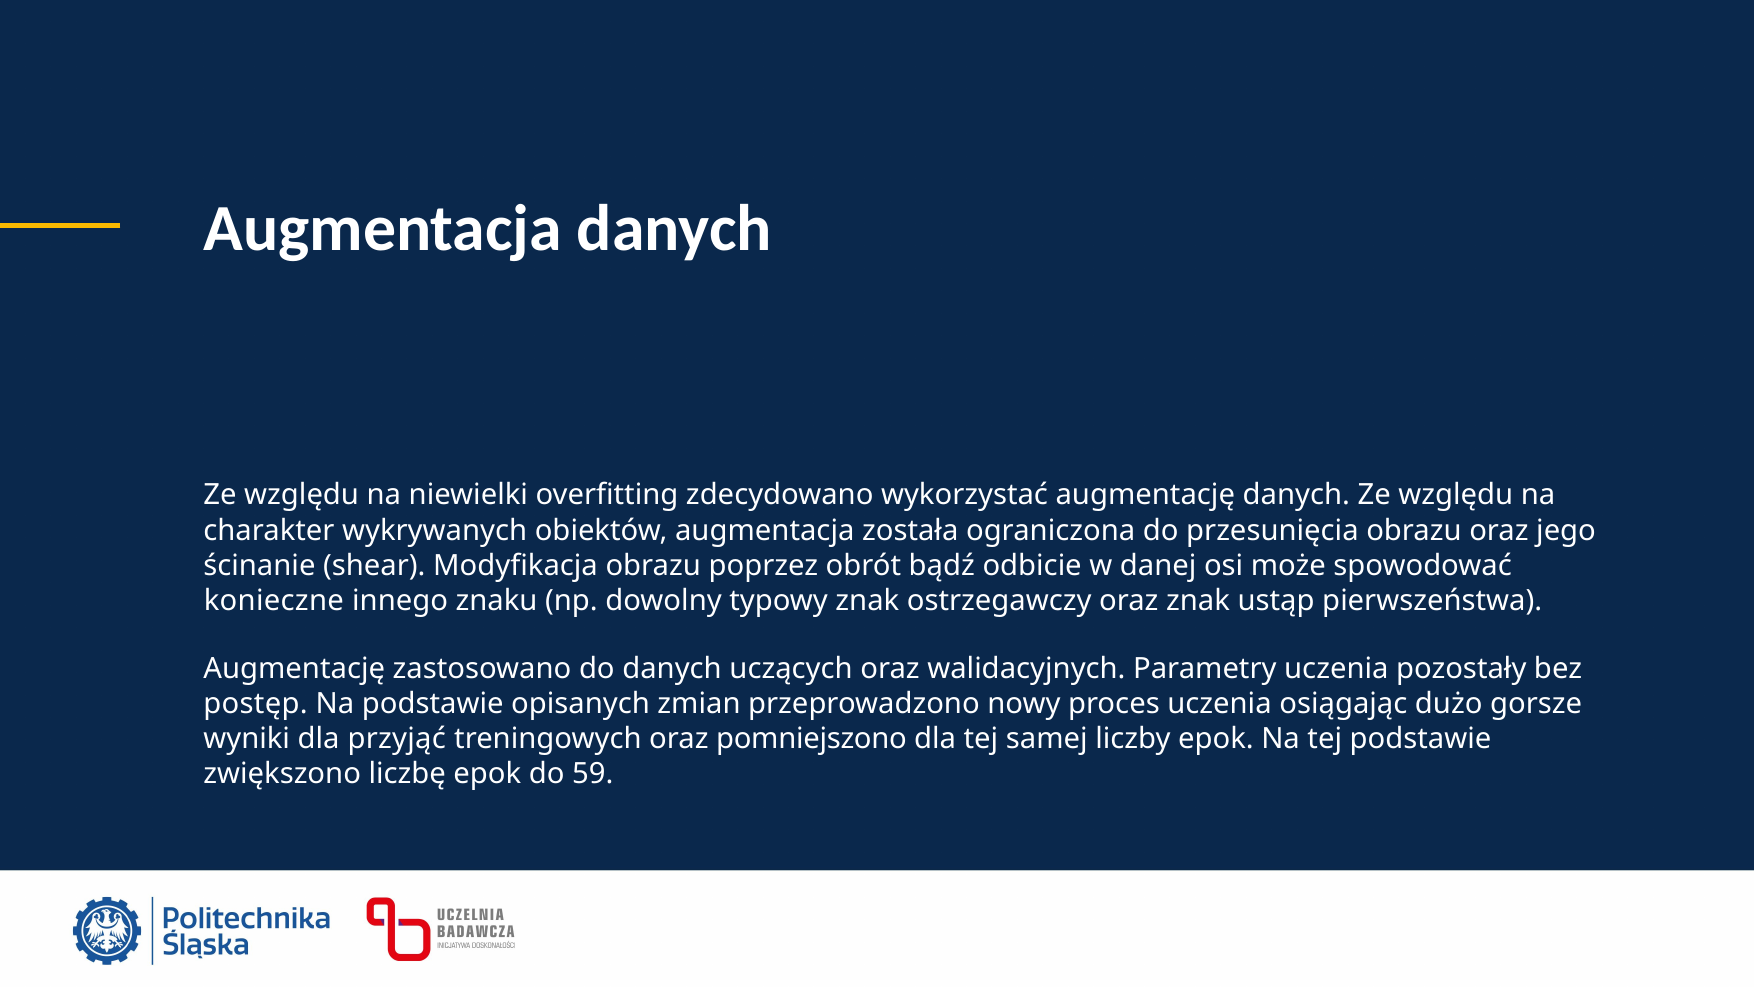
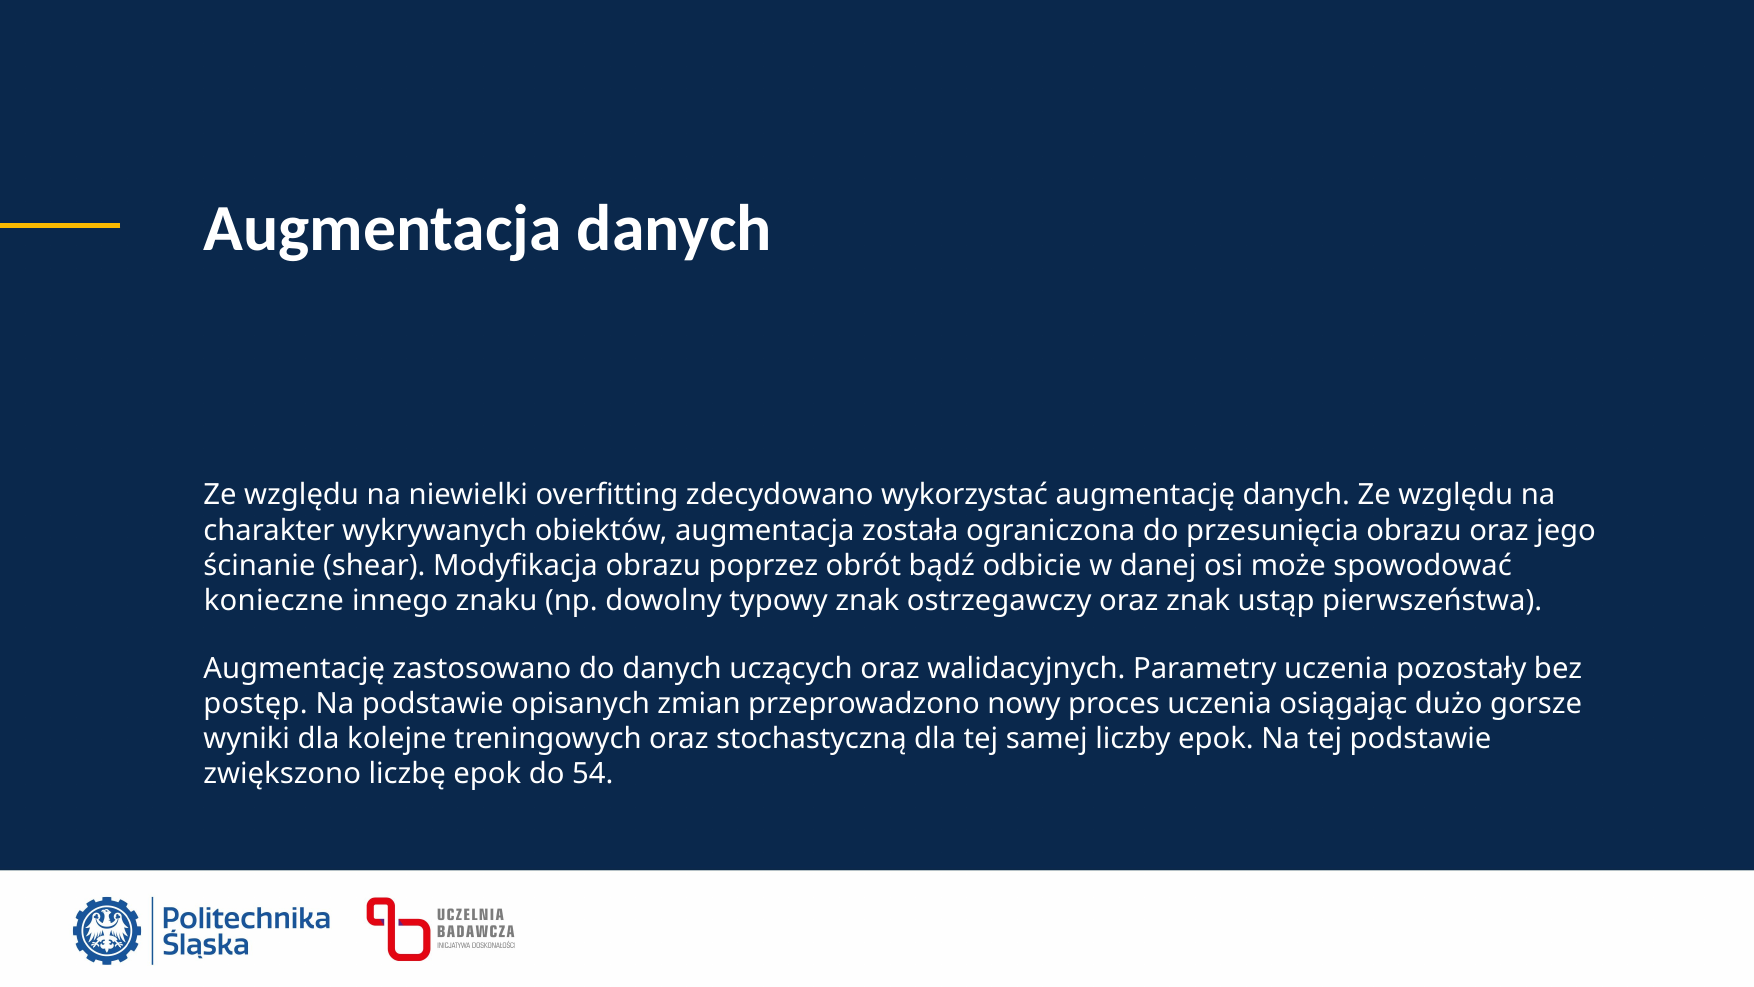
przyjąć: przyjąć -> kolejne
pomniejszono: pomniejszono -> stochastyczną
59: 59 -> 54
